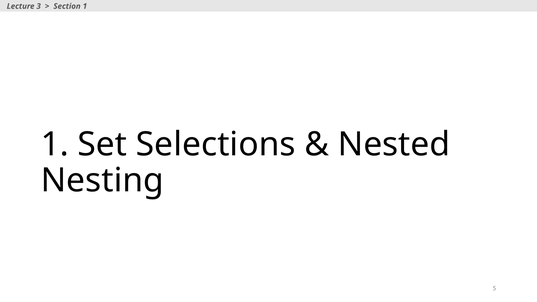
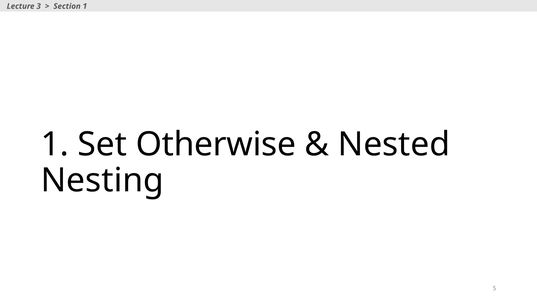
Selections: Selections -> Otherwise
